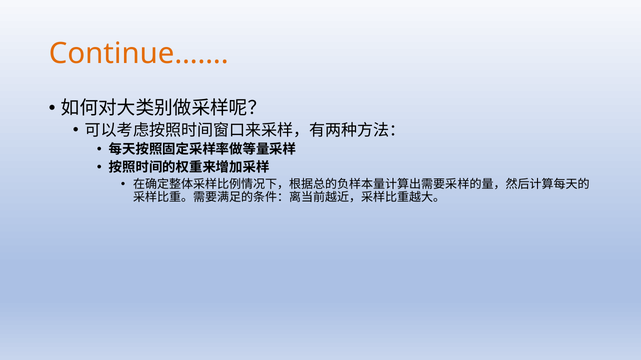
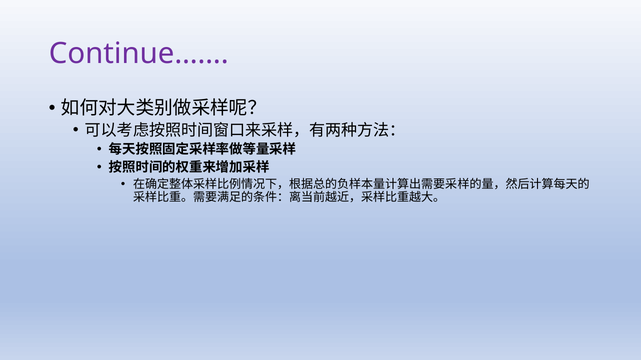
Continue…… colour: orange -> purple
